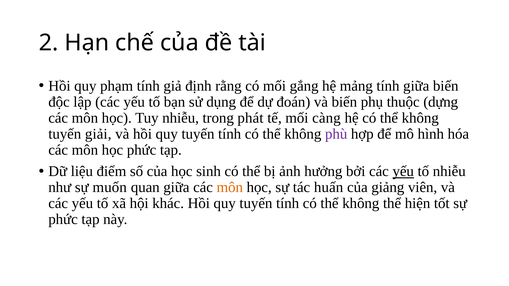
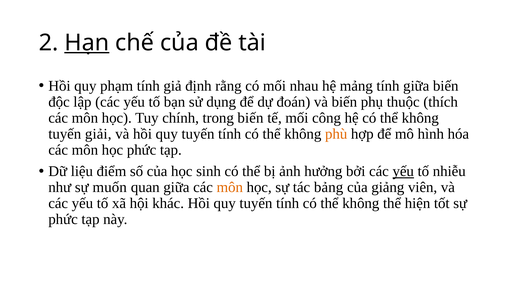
Hạn underline: none -> present
gắng: gắng -> nhau
dựng: dựng -> thích
Tuy nhiễu: nhiễu -> chính
trong phát: phát -> biến
càng: càng -> công
phù colour: purple -> orange
huấn: huấn -> bảng
